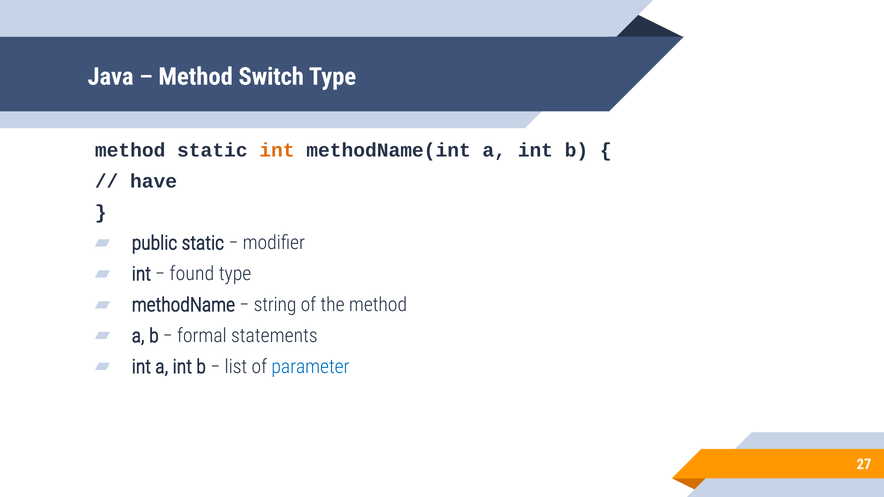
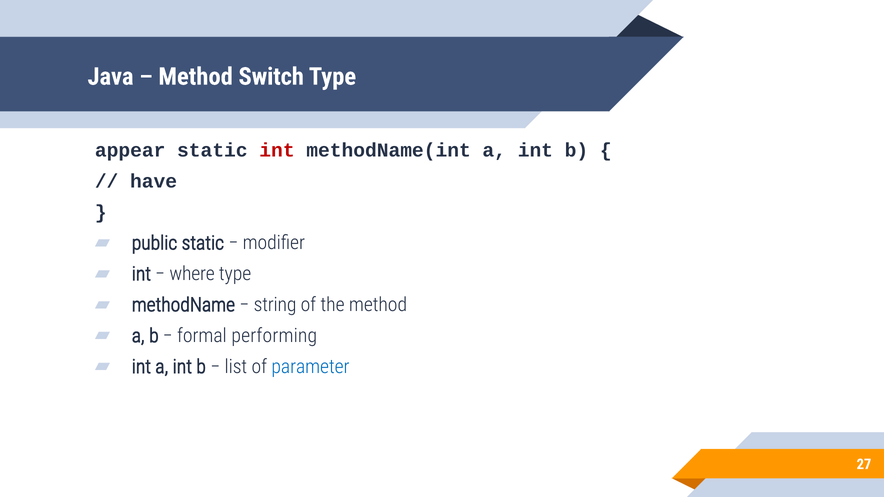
method at (130, 150): method -> appear
int at (277, 150) colour: orange -> red
found: found -> where
statements: statements -> performing
